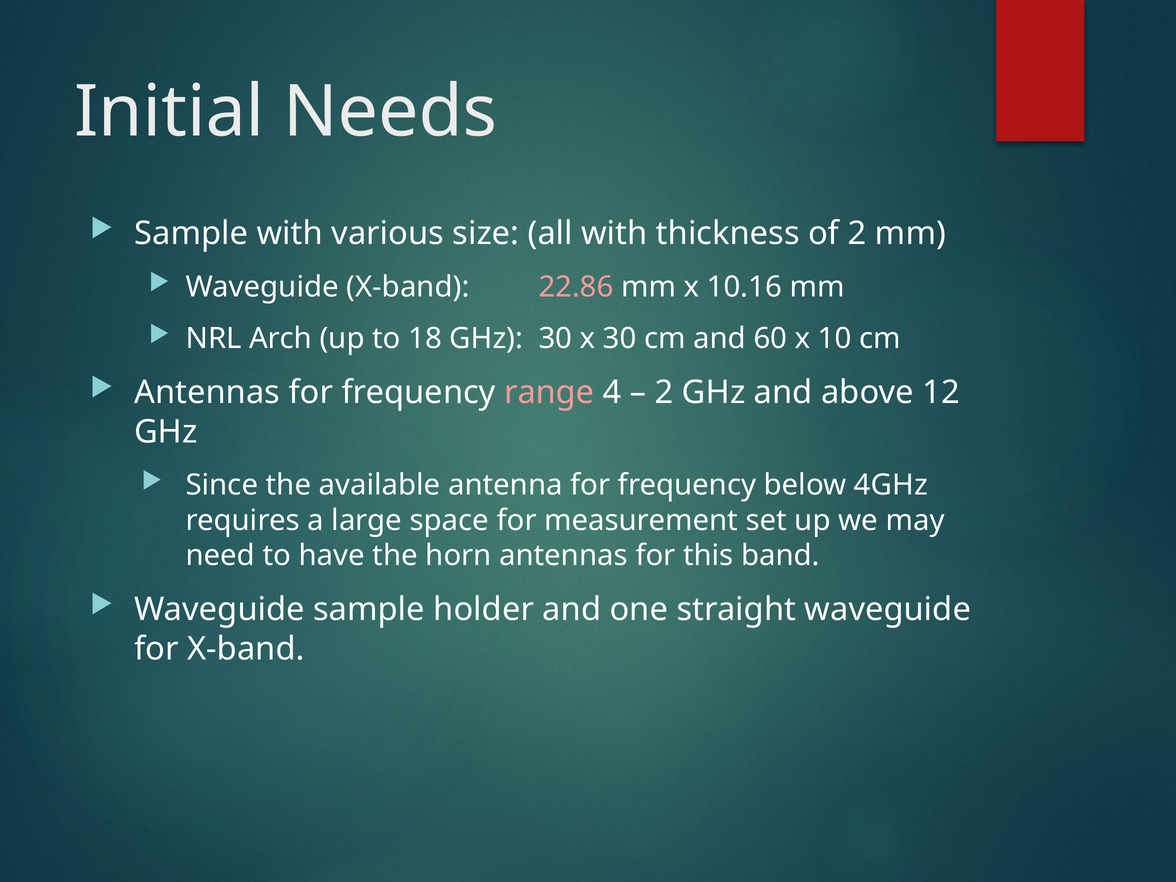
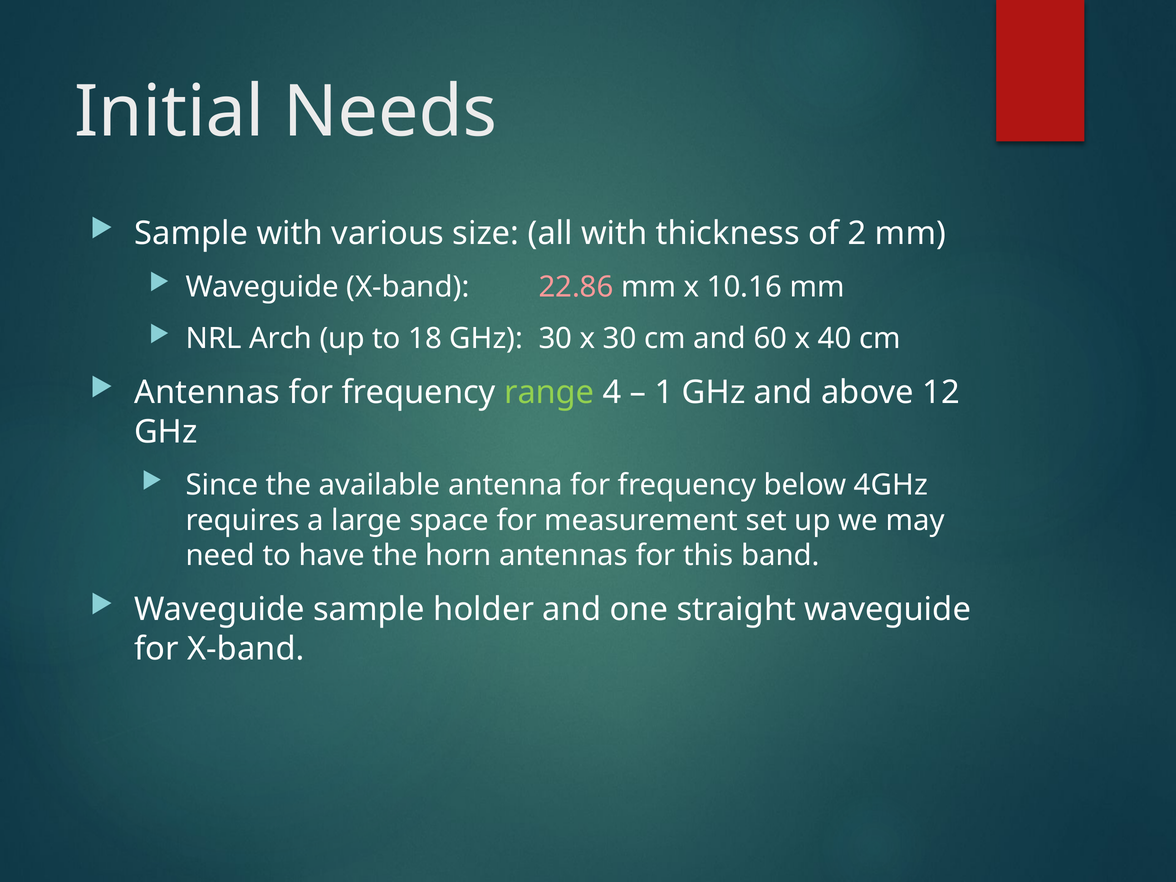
10: 10 -> 40
range colour: pink -> light green
2 at (664, 392): 2 -> 1
